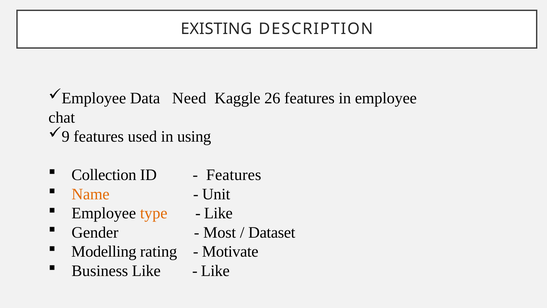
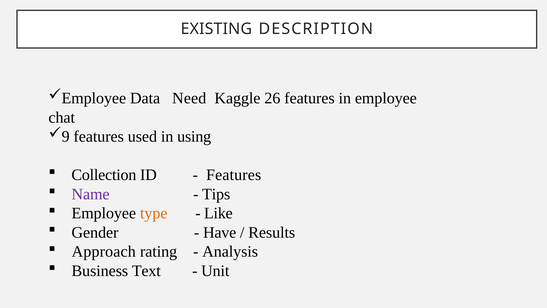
Name colour: orange -> purple
Unit: Unit -> Tips
Most: Most -> Have
Dataset: Dataset -> Results
Modelling: Modelling -> Approach
Motivate: Motivate -> Analysis
Business Like: Like -> Text
Like at (215, 271): Like -> Unit
